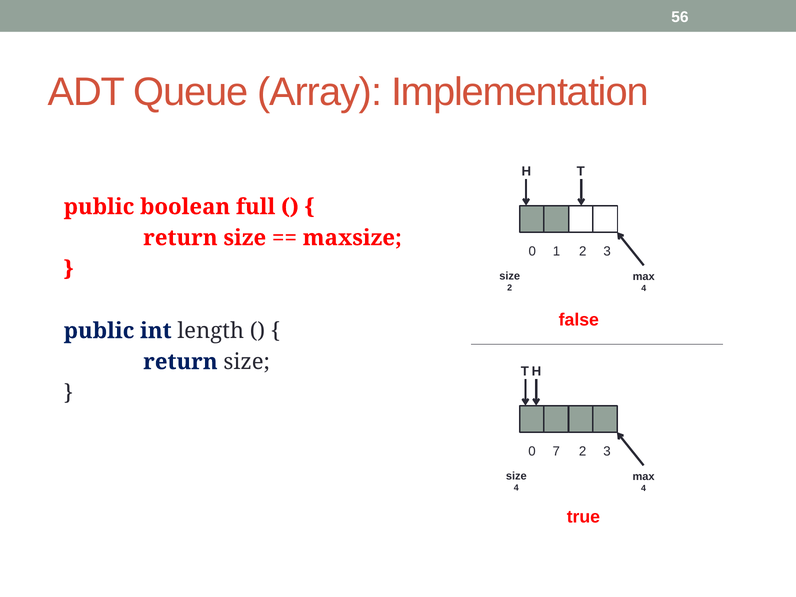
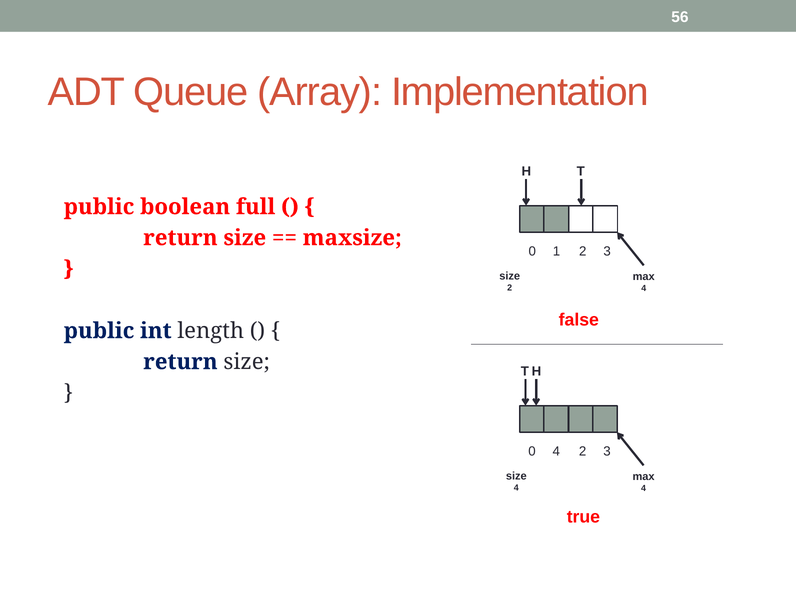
0 7: 7 -> 4
